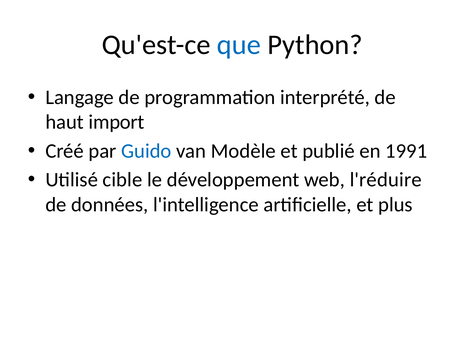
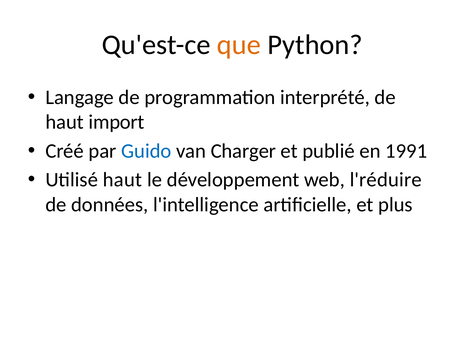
que colour: blue -> orange
Modèle: Modèle -> Charger
Utilisé cible: cible -> haut
